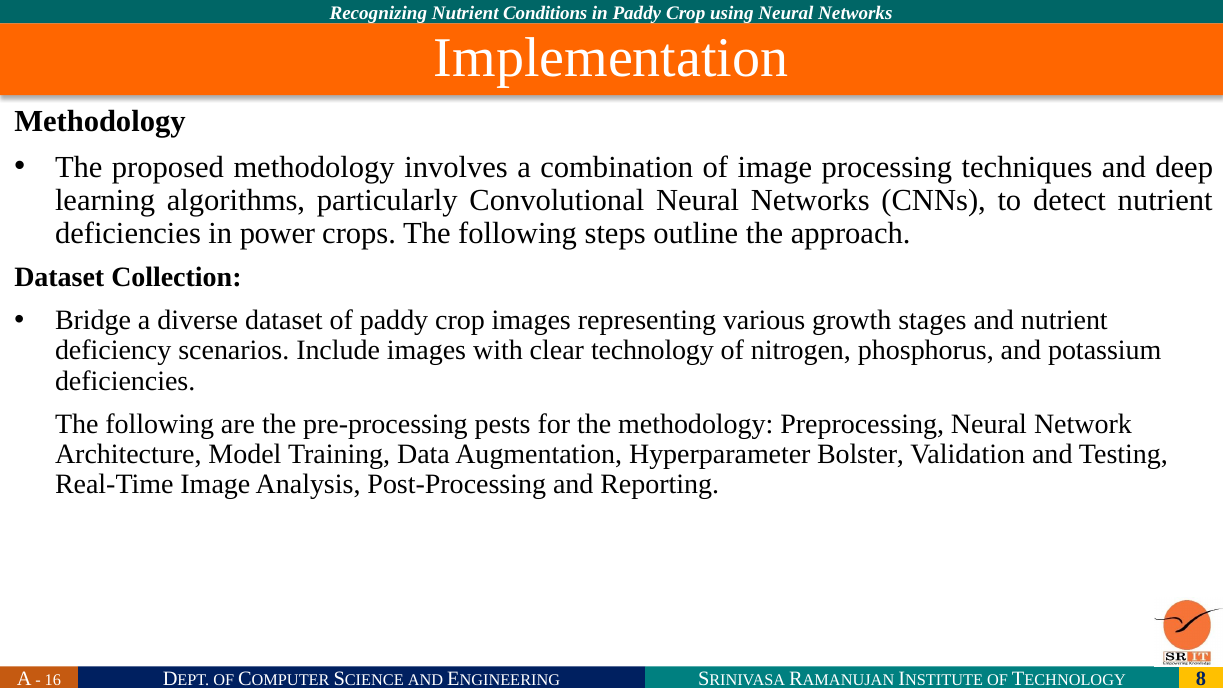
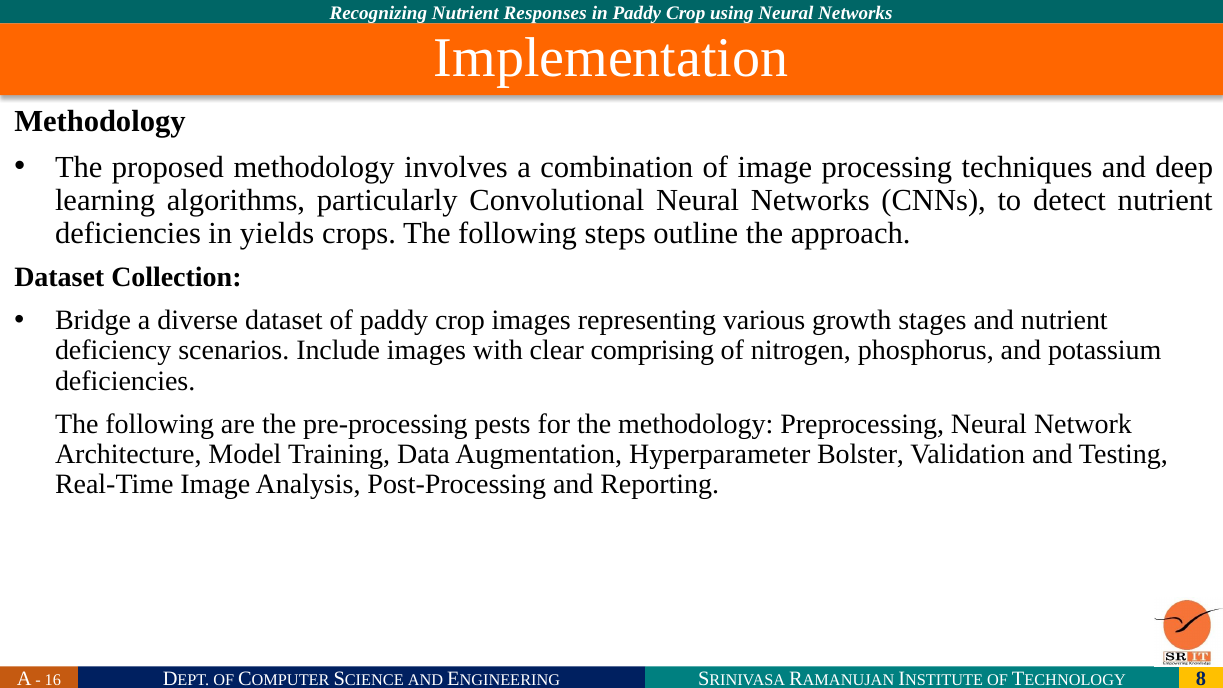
Conditions: Conditions -> Responses
power: power -> yields
technology: technology -> comprising
